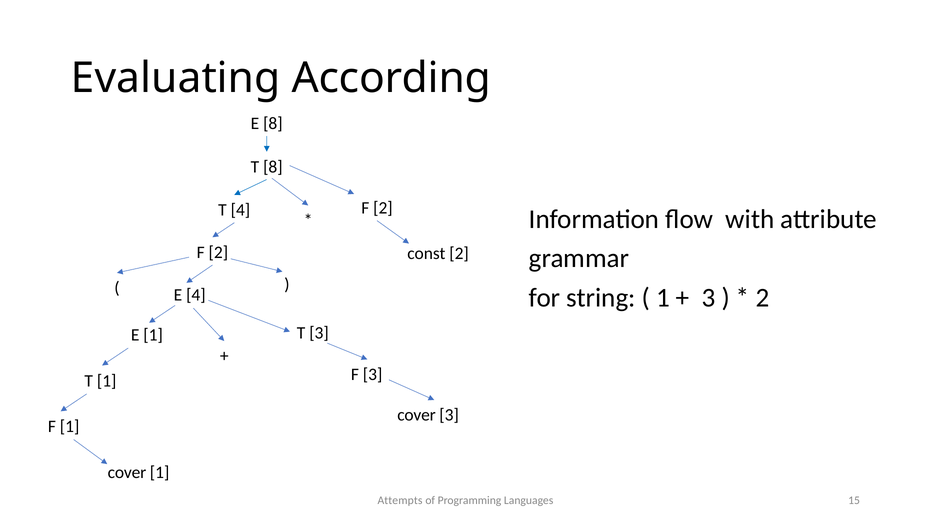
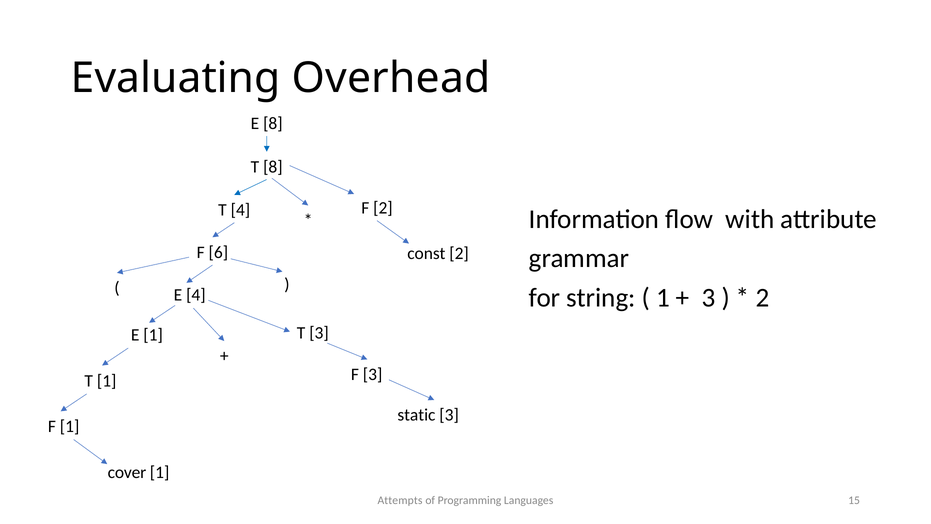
According: According -> Overhead
2 at (218, 252): 2 -> 6
cover at (417, 415): cover -> static
